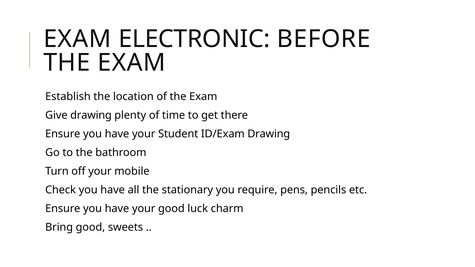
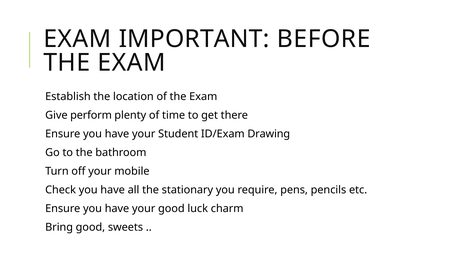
ELECTRONIC: ELECTRONIC -> IMPORTANT
Give drawing: drawing -> perform
